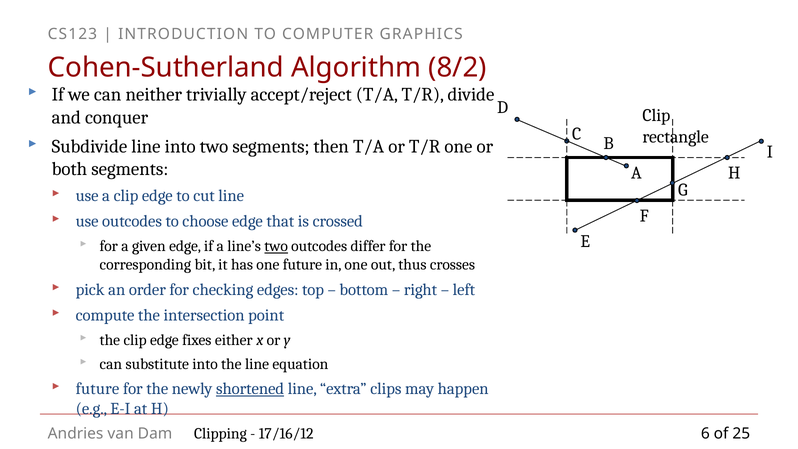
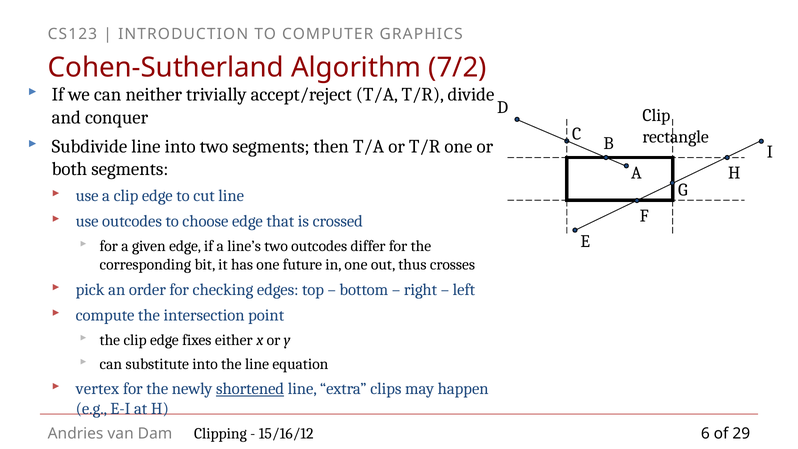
8/2: 8/2 -> 7/2
two at (276, 246) underline: present -> none
future at (97, 389): future -> vertex
17/16/12: 17/16/12 -> 15/16/12
25: 25 -> 29
